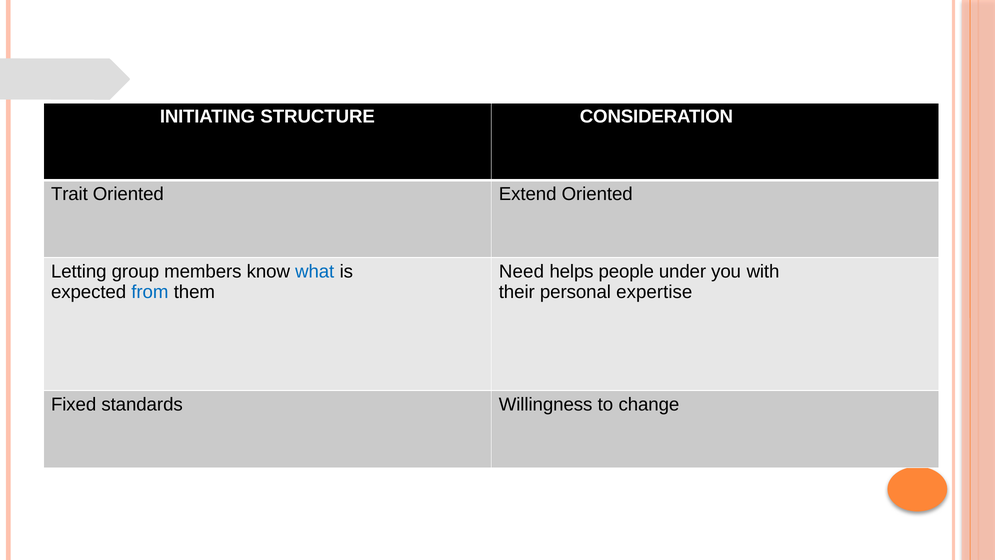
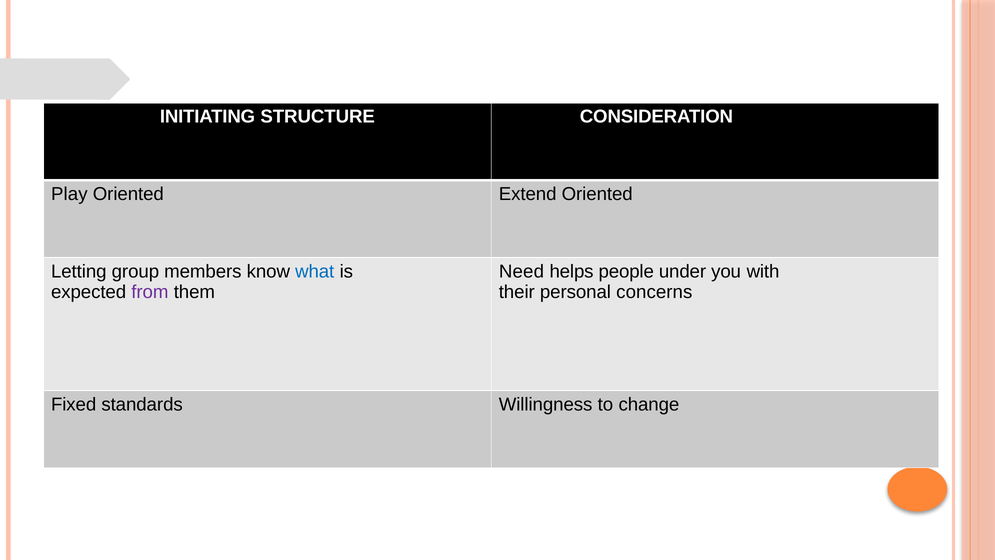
Trait: Trait -> Play
from colour: blue -> purple
expertise: expertise -> concerns
